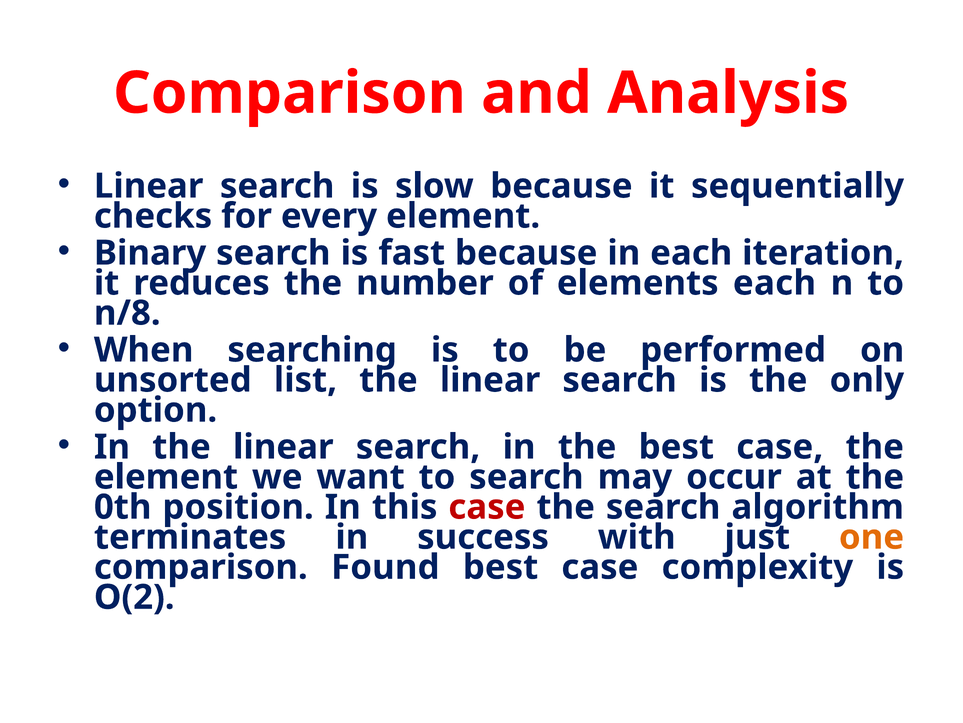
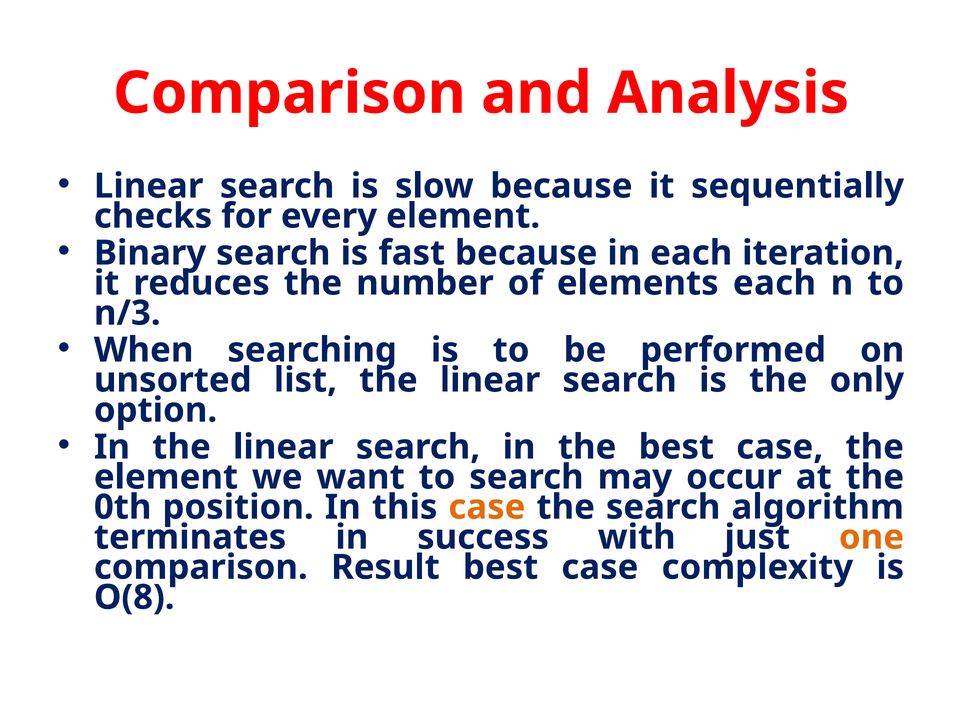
n/8: n/8 -> n/3
case at (487, 507) colour: red -> orange
Found: Found -> Result
O(2: O(2 -> O(8
